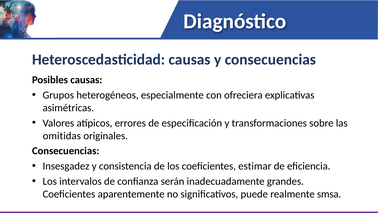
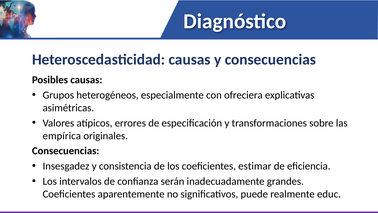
omitidas: omitidas -> empírica
smsa: smsa -> educ
